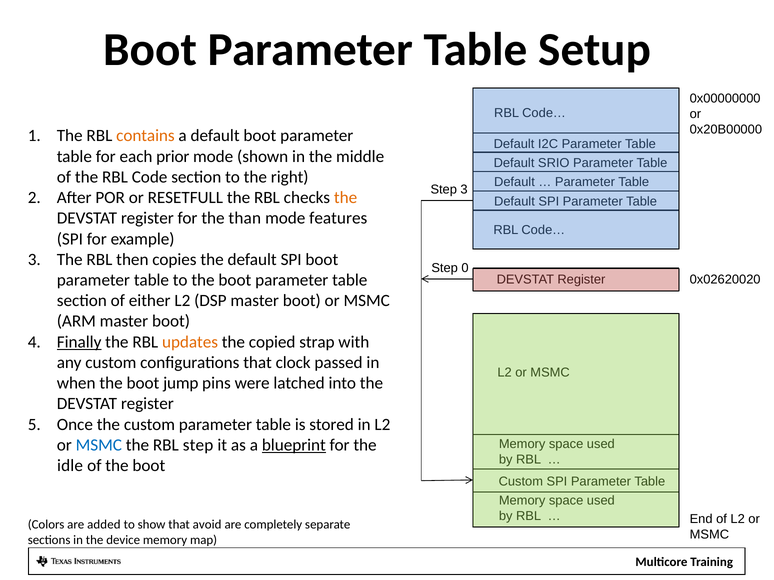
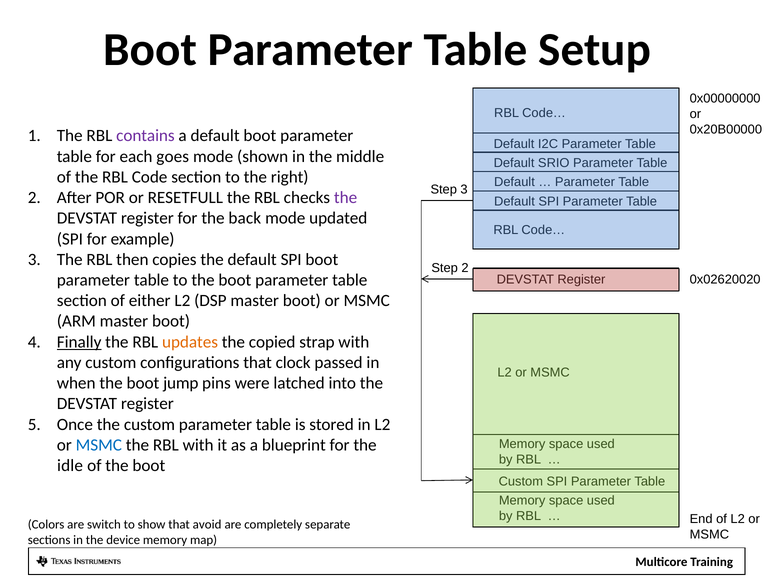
contains colour: orange -> purple
prior: prior -> goes
the at (346, 198) colour: orange -> purple
than: than -> back
features: features -> updated
Step 0: 0 -> 2
RBL step: step -> with
blueprint underline: present -> none
added: added -> switch
